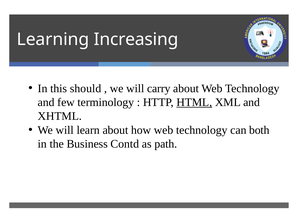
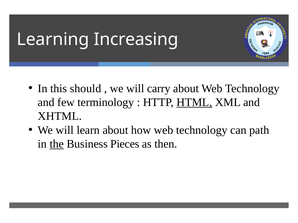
both: both -> path
the underline: none -> present
Contd: Contd -> Pieces
path: path -> then
